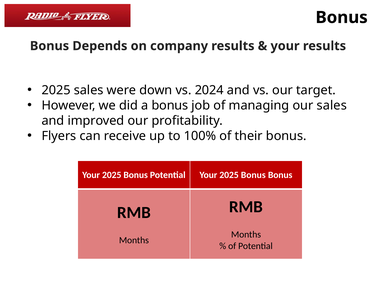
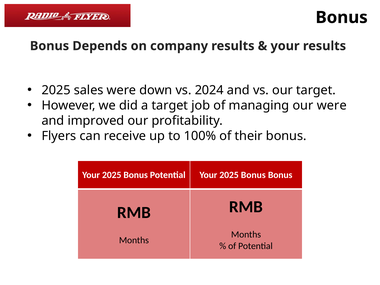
a bonus: bonus -> target
our sales: sales -> were
